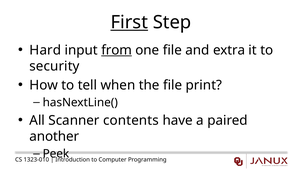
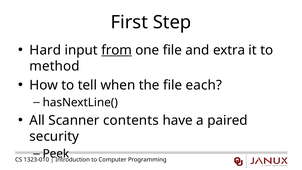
First underline: present -> none
security: security -> method
print: print -> each
another: another -> security
